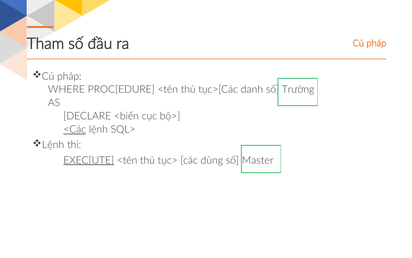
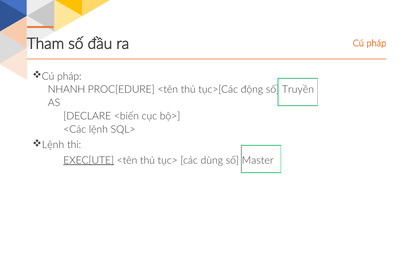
WHERE: WHERE -> NHANH
danh: danh -> động
Trường: Trường -> Truyền
<Các underline: present -> none
